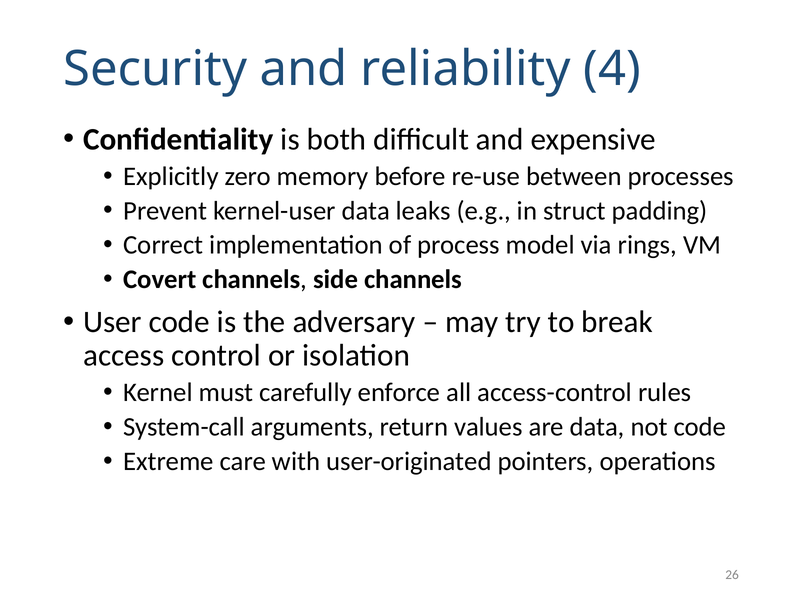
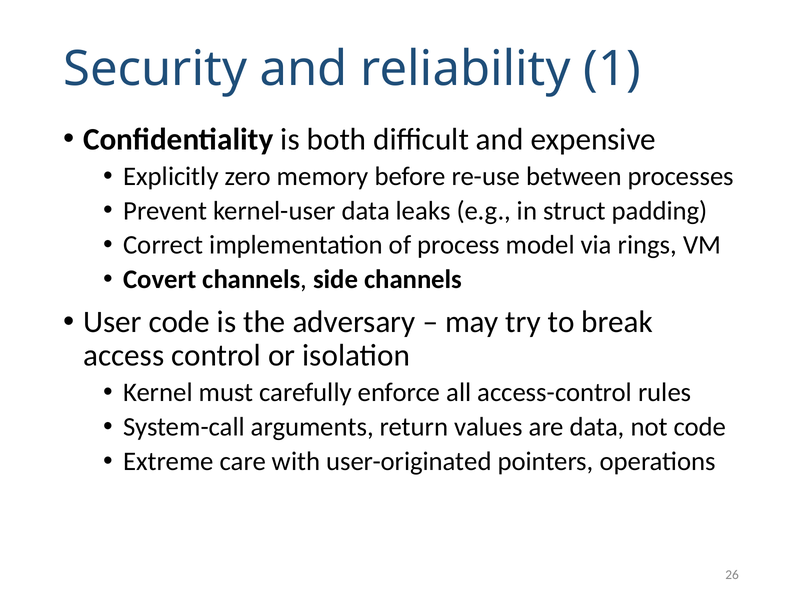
4: 4 -> 1
